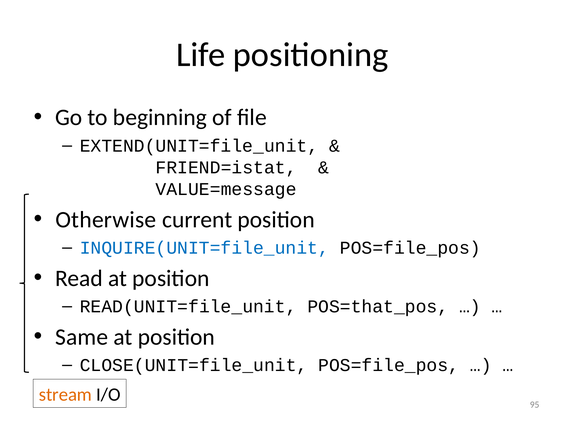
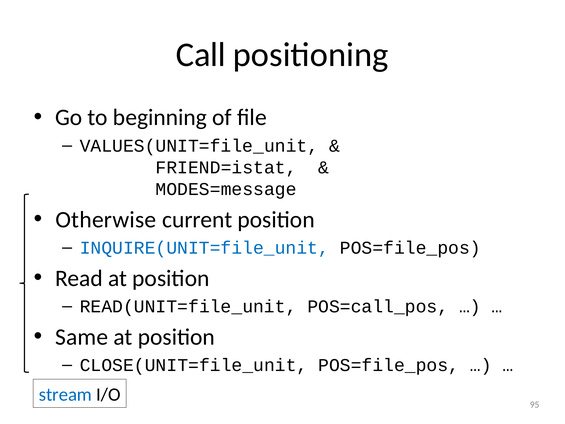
Life: Life -> Call
EXTEND(UNIT=file_unit: EXTEND(UNIT=file_unit -> VALUES(UNIT=file_unit
VALUE=message: VALUE=message -> MODES=message
POS=that_pos: POS=that_pos -> POS=call_pos
stream colour: orange -> blue
